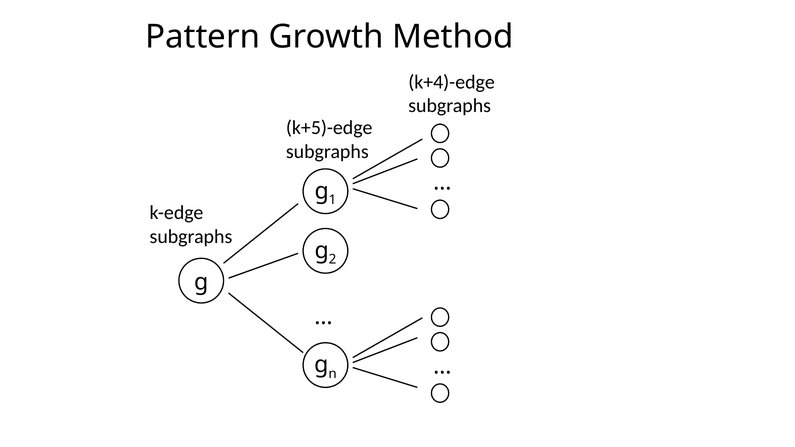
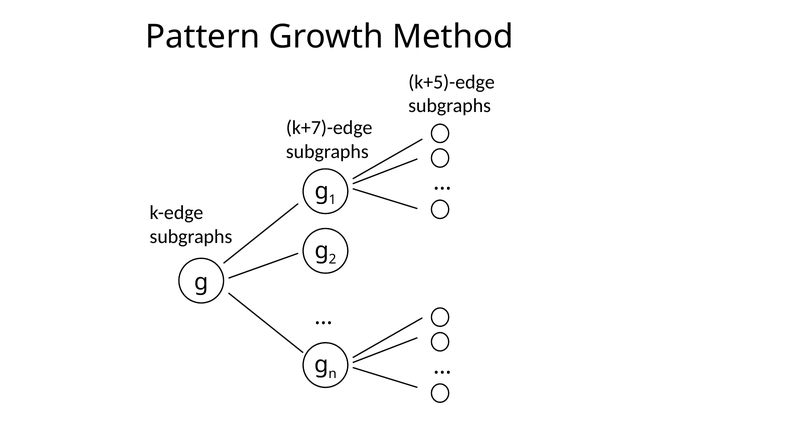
k+4)-edge: k+4)-edge -> k+5)-edge
k+5)-edge: k+5)-edge -> k+7)-edge
